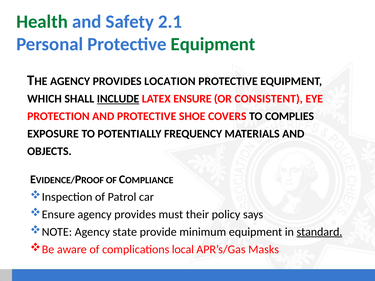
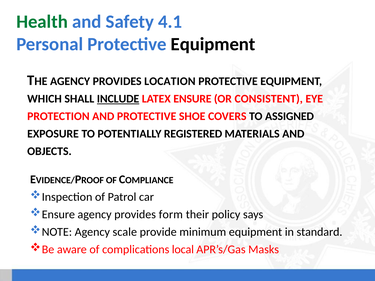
2.1: 2.1 -> 4.1
Equipment at (213, 44) colour: green -> black
COMPLIES: COMPLIES -> ASSIGNED
FREQUENCY: FREQUENCY -> REGISTERED
must: must -> form
state: state -> scale
standard underline: present -> none
